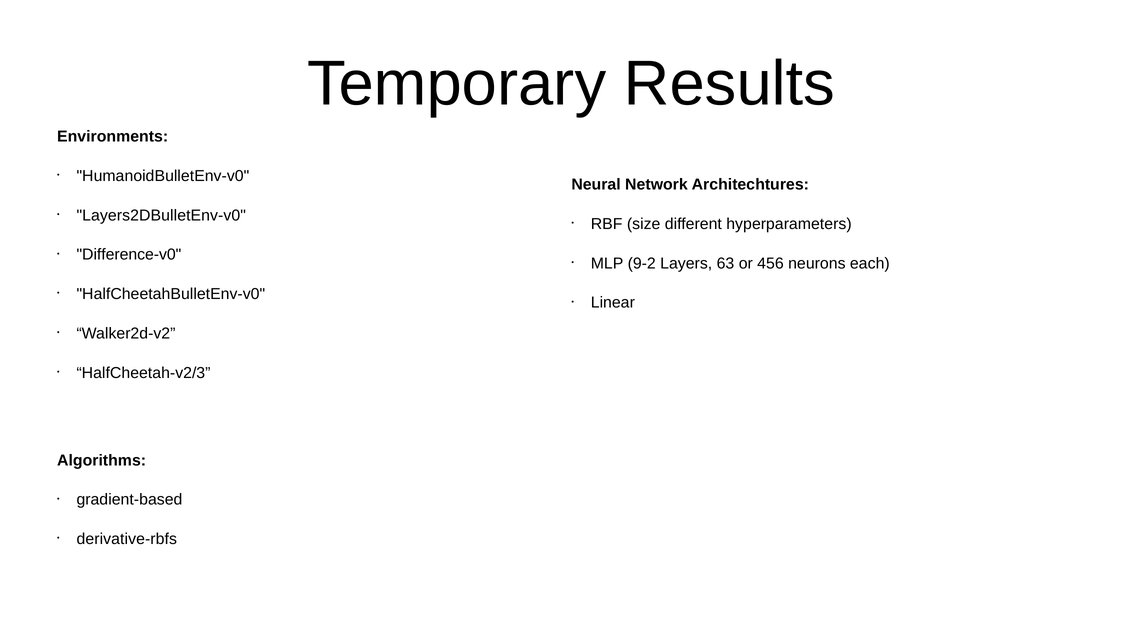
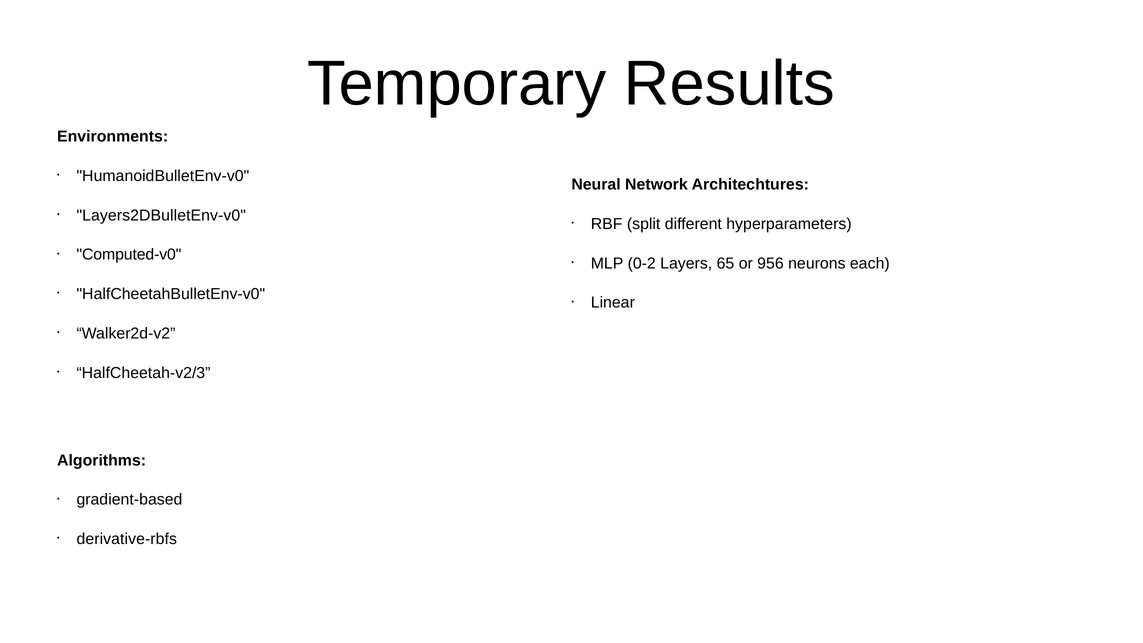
size: size -> split
Difference-v0: Difference-v0 -> Computed-v0
9-2: 9-2 -> 0-2
63: 63 -> 65
456: 456 -> 956
